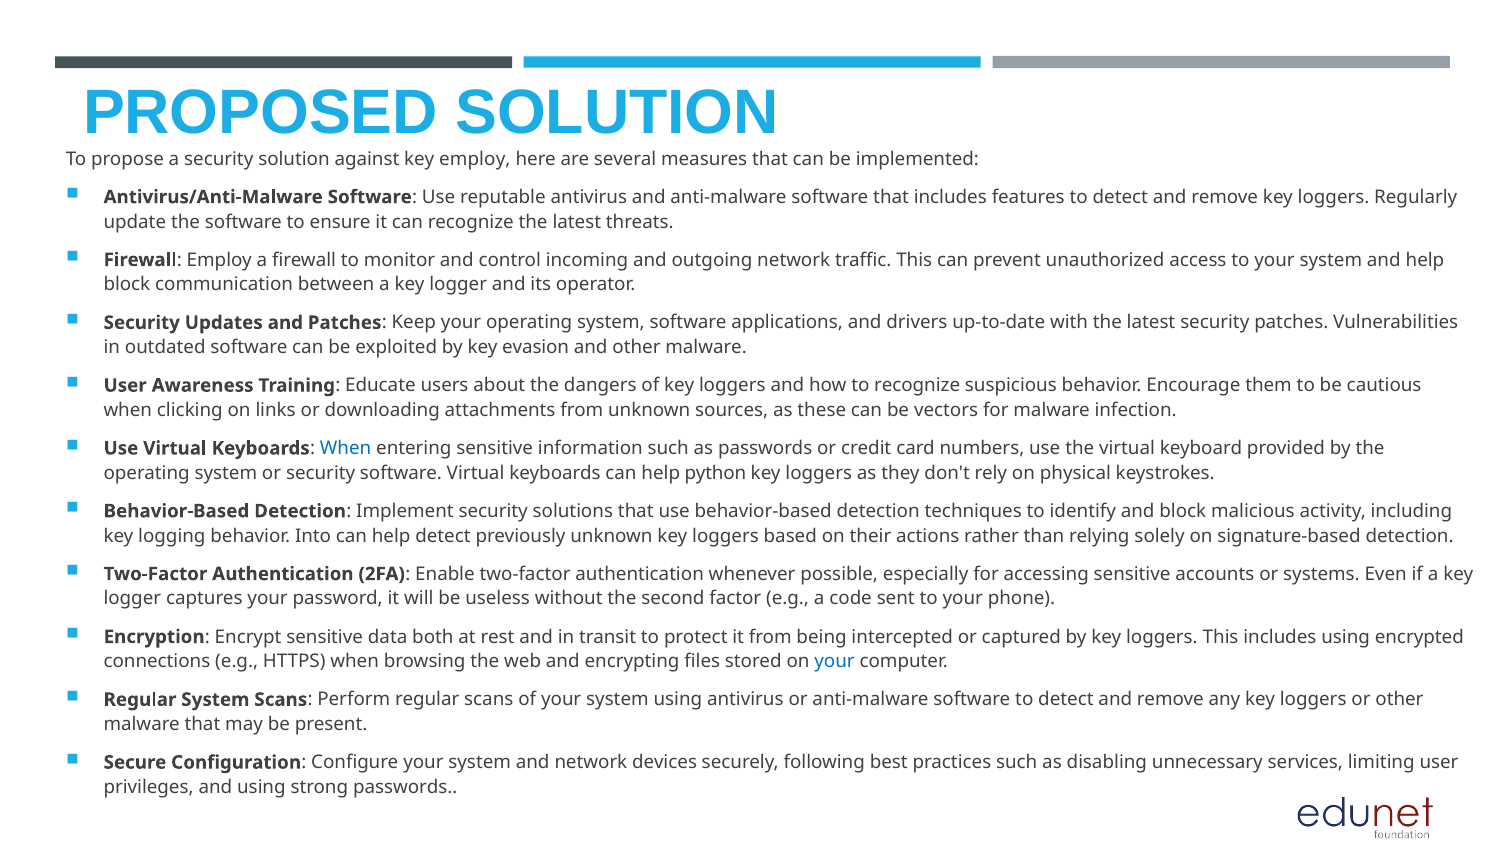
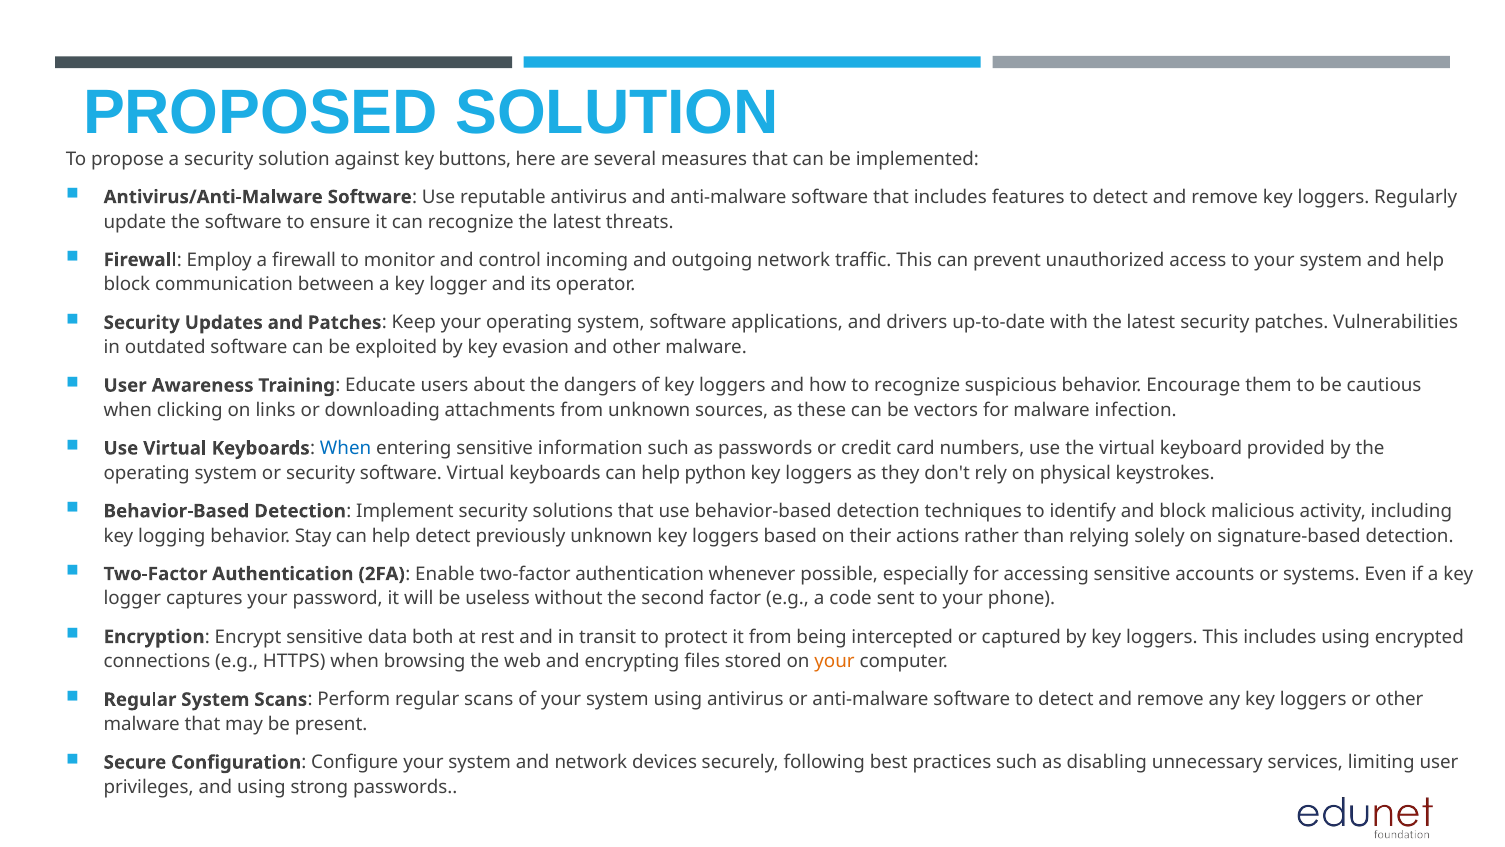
key employ: employ -> buttons
Into: Into -> Stay
your at (834, 661) colour: blue -> orange
